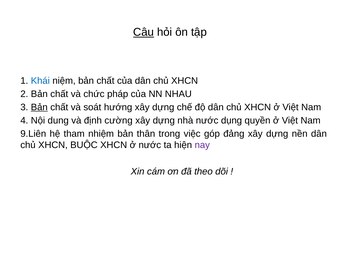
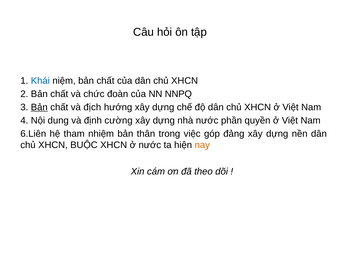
Câu underline: present -> none
pháp: pháp -> đoàn
NHAU: NHAU -> NNPQ
soát: soát -> địch
dụng: dụng -> phần
9.Liên: 9.Liên -> 6.Liên
nay colour: purple -> orange
